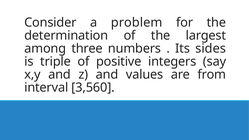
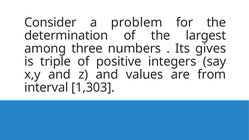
sides: sides -> gives
3,560: 3,560 -> 1,303
